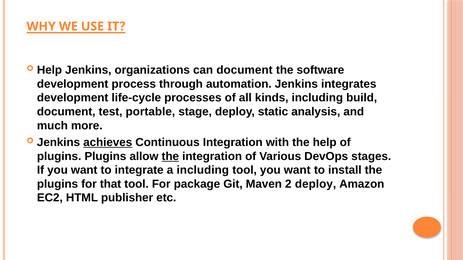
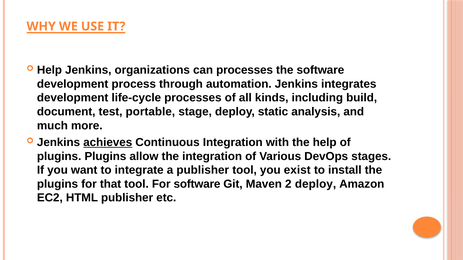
can document: document -> processes
the at (170, 157) underline: present -> none
a including: including -> publisher
tool you want: want -> exist
For package: package -> software
